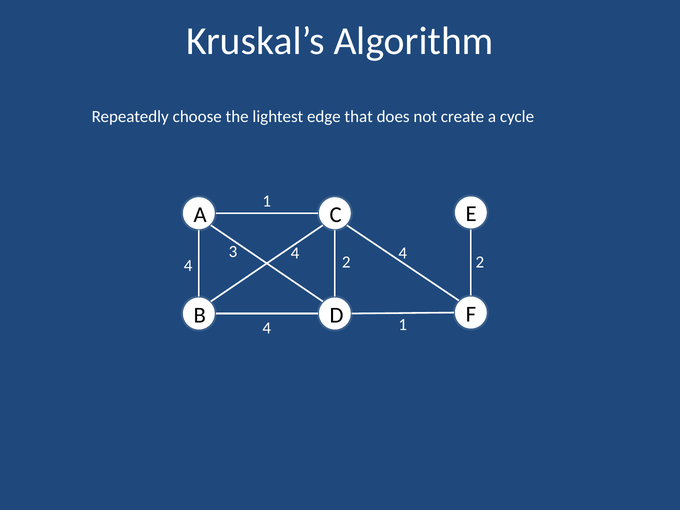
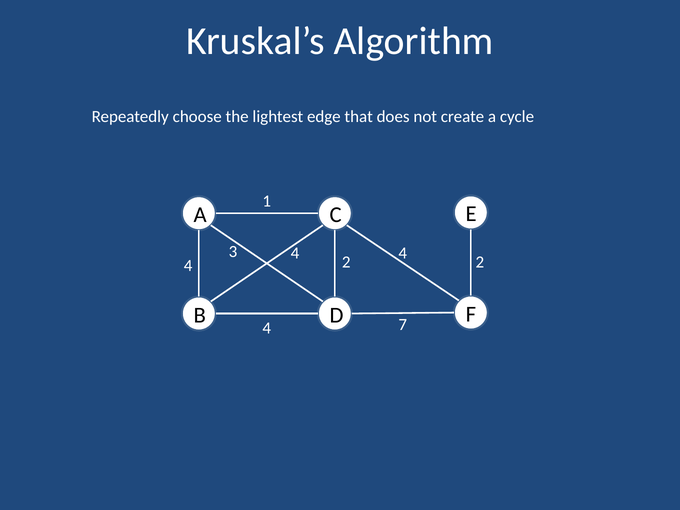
D 1: 1 -> 7
